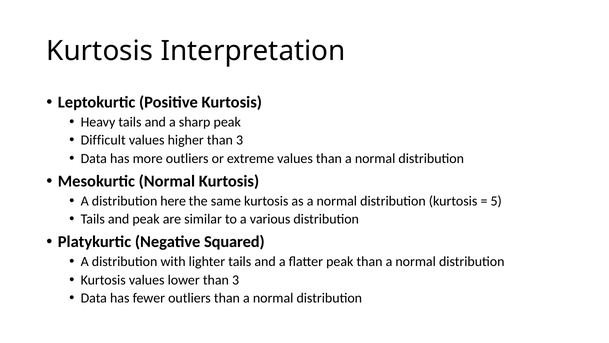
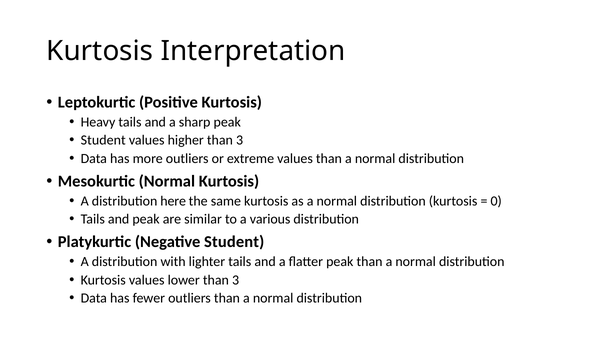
Difficult at (103, 140): Difficult -> Student
5: 5 -> 0
Negative Squared: Squared -> Student
